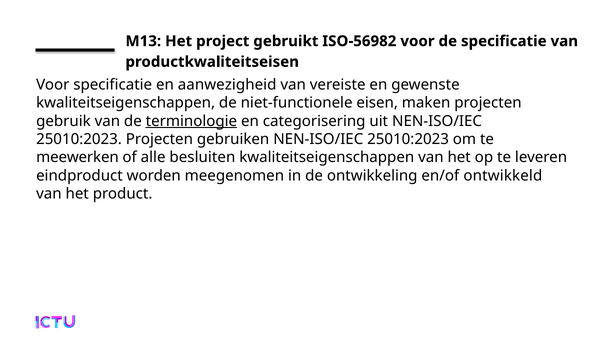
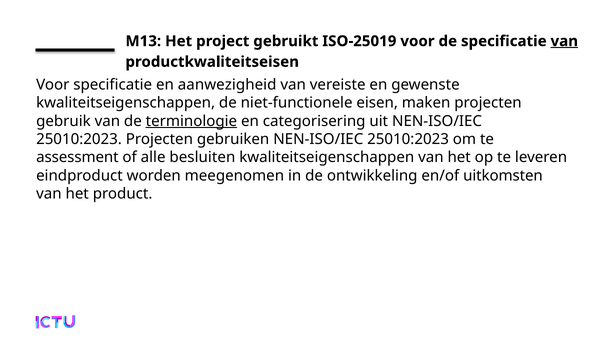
ISO-56982: ISO-56982 -> ISO-25019
van at (564, 41) underline: none -> present
meewerken: meewerken -> assessment
ontwikkeld: ontwikkeld -> uitkomsten
